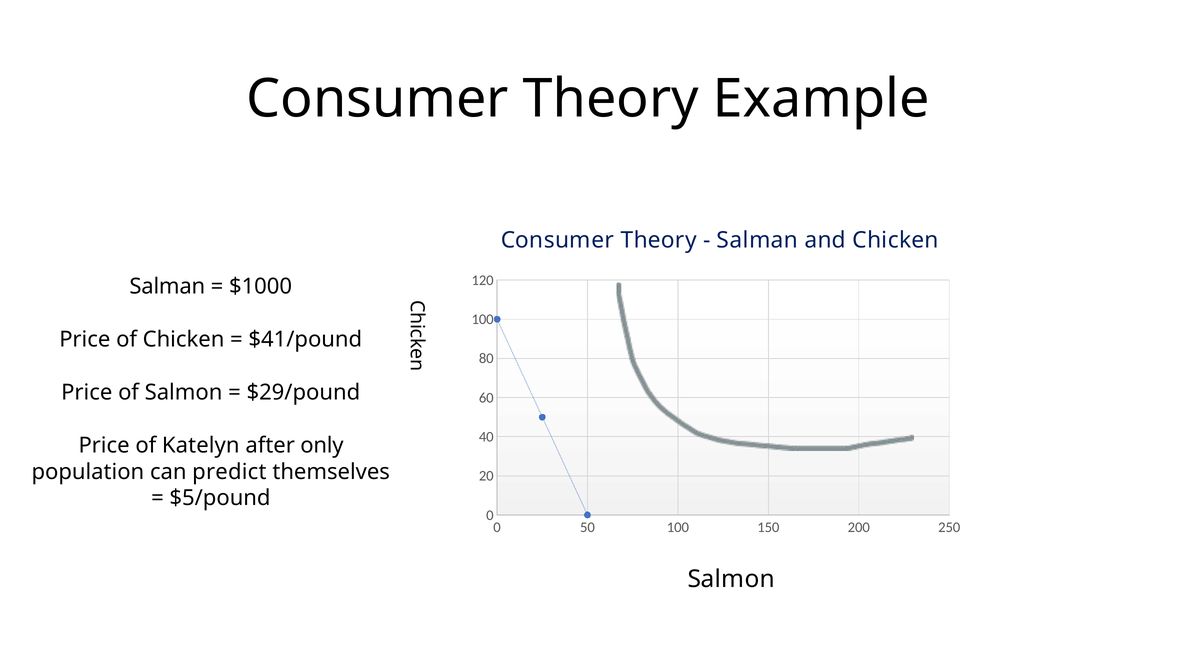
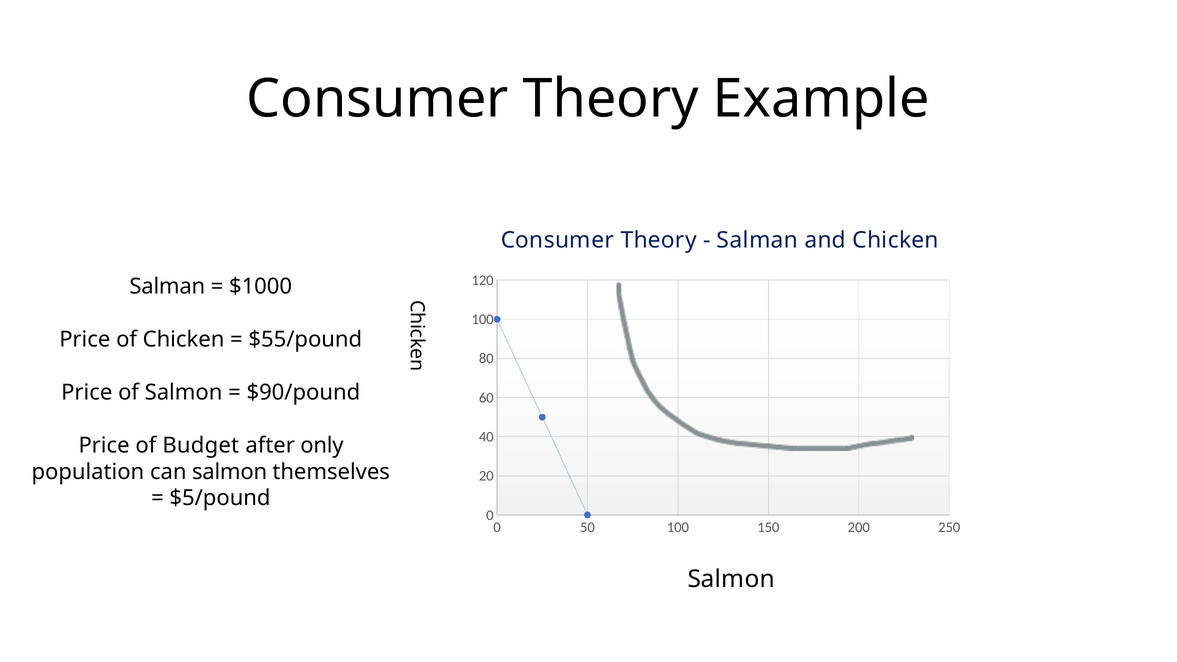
$41/pound: $41/pound -> $55/pound
$29/pound: $29/pound -> $90/pound
Katelyn: Katelyn -> Budget
can predict: predict -> salmon
